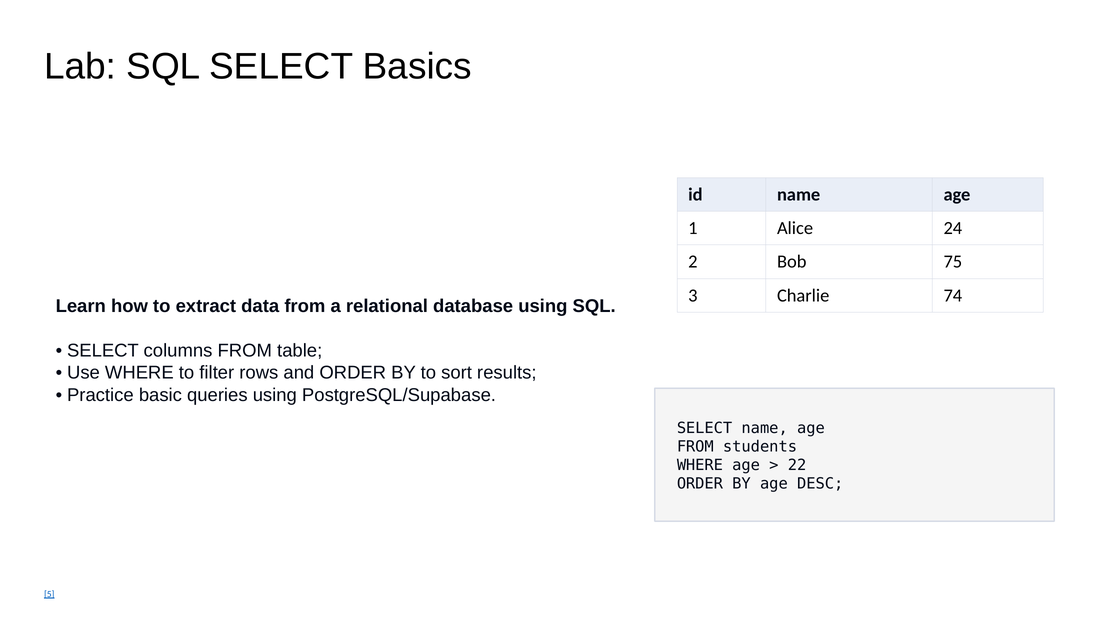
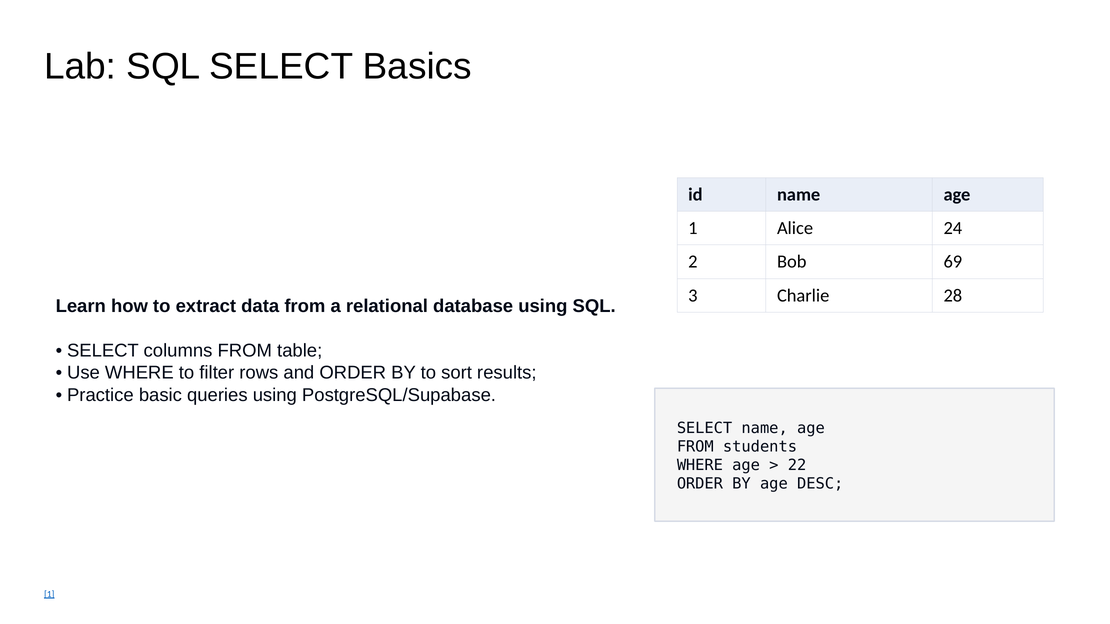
75: 75 -> 69
74: 74 -> 28
5 at (49, 594): 5 -> 1
